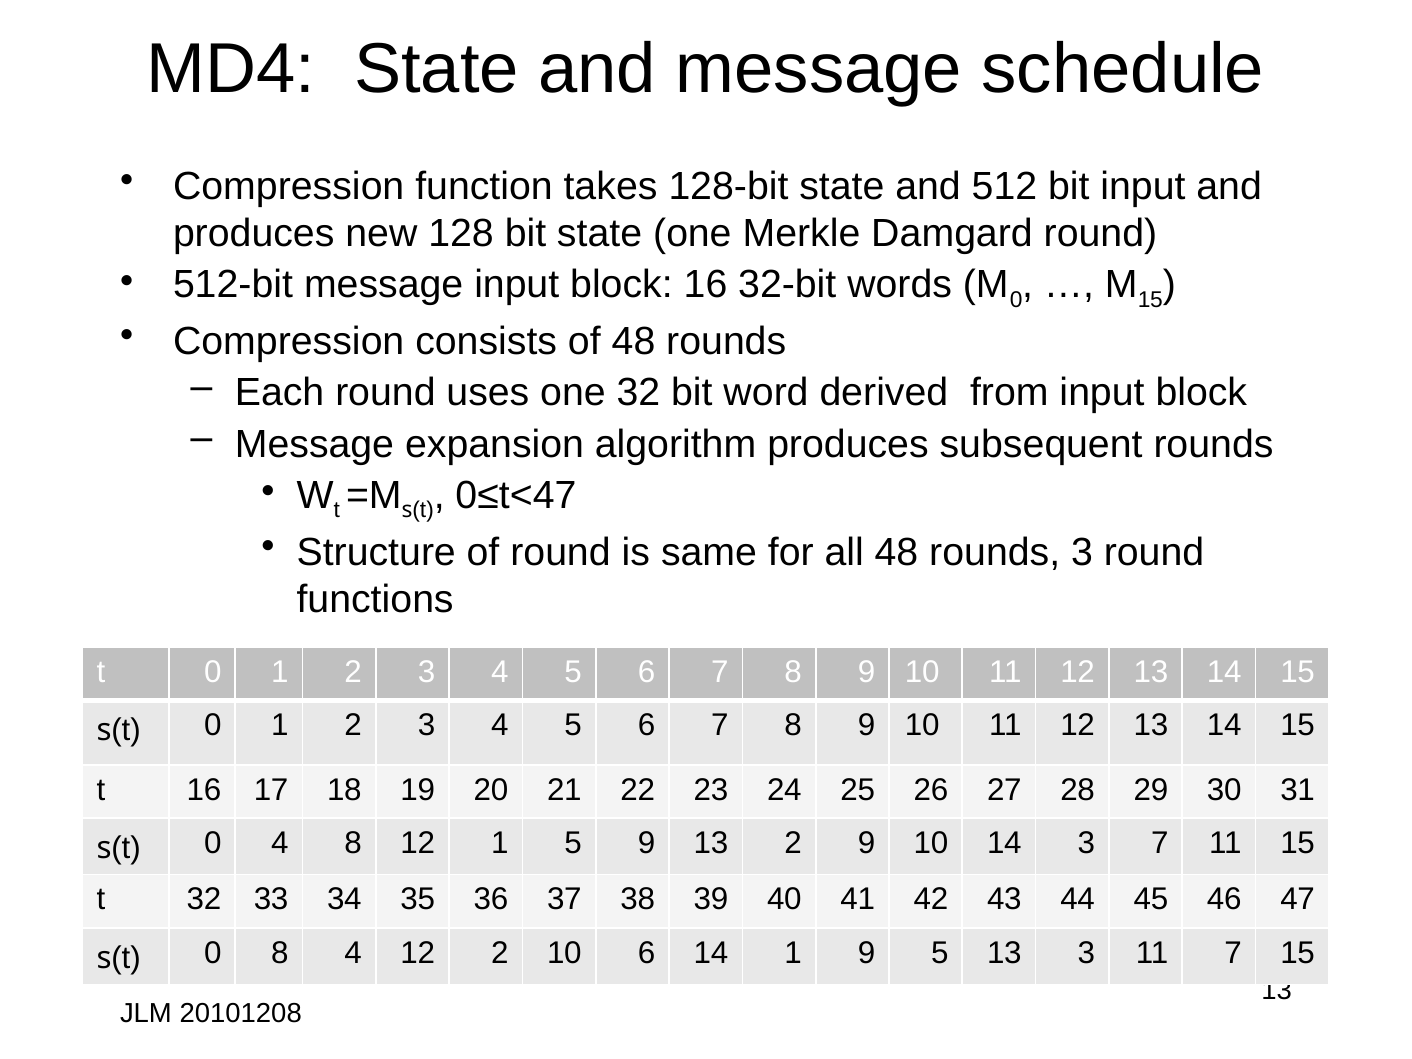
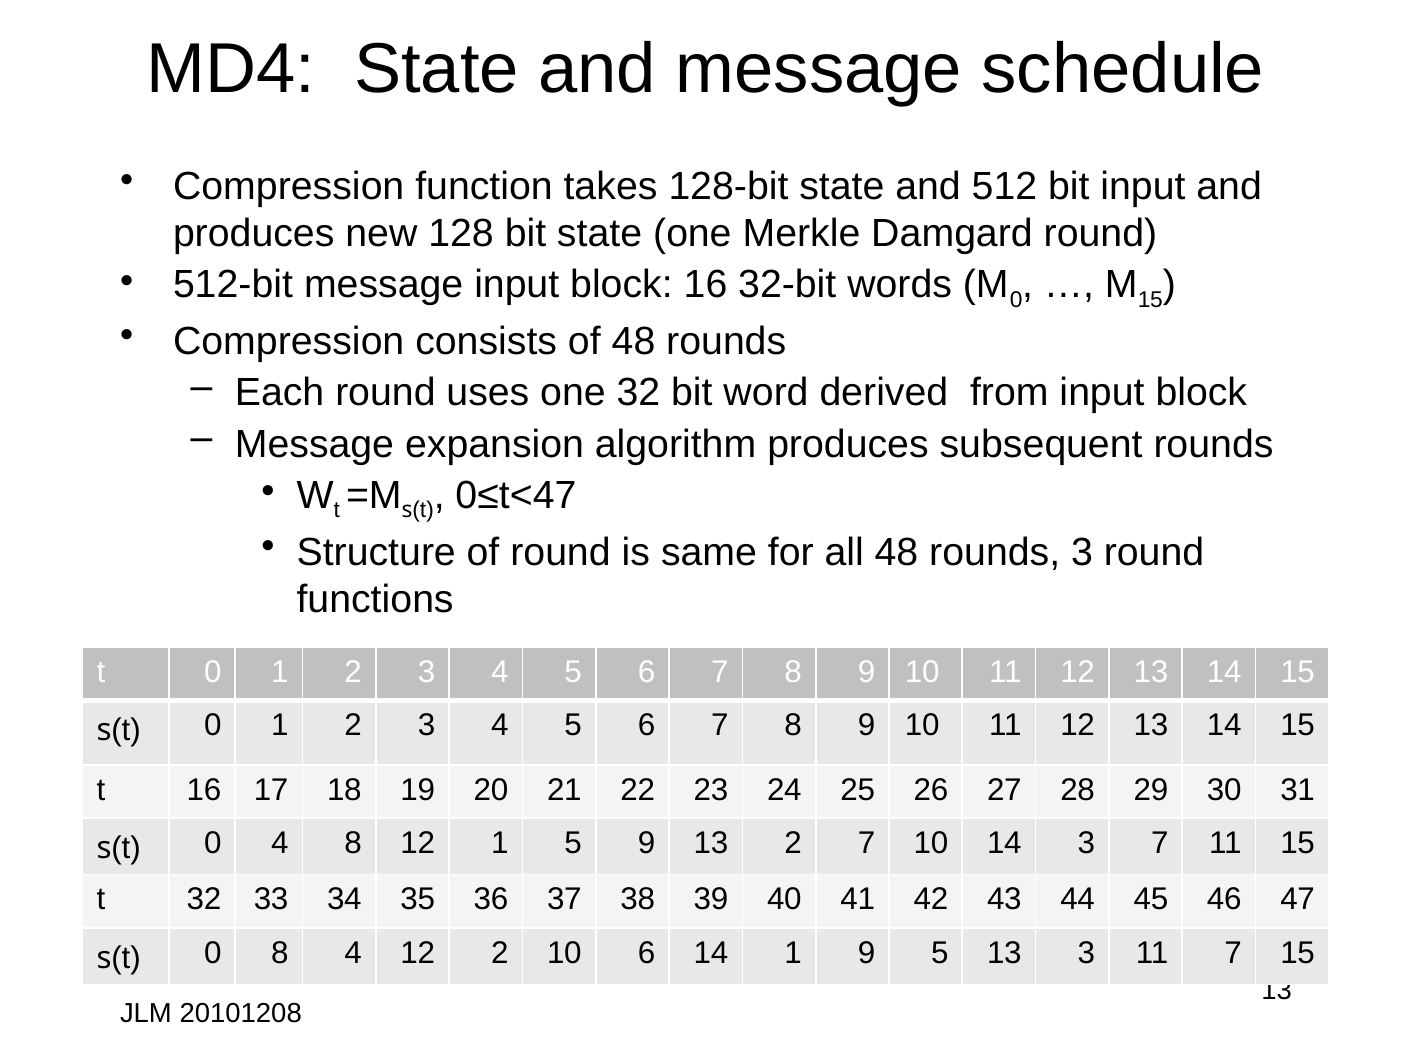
2 9: 9 -> 7
